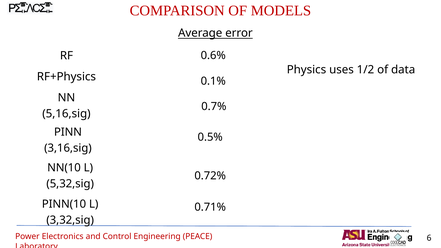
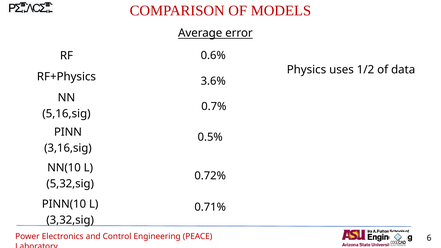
0.1%: 0.1% -> 3.6%
